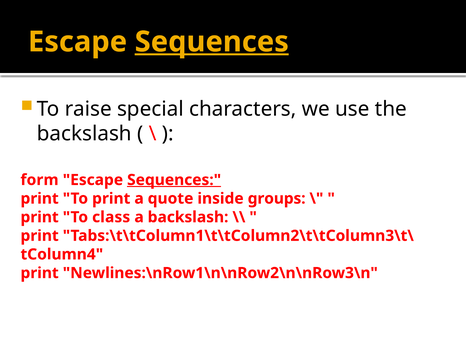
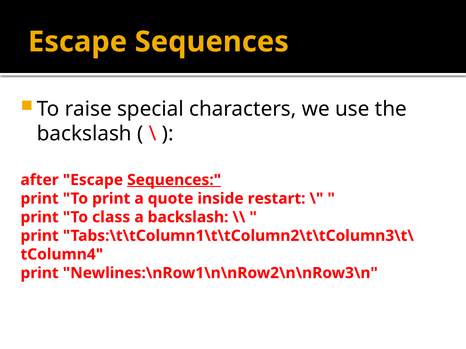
Sequences at (212, 42) underline: present -> none
form: form -> after
groups: groups -> restart
